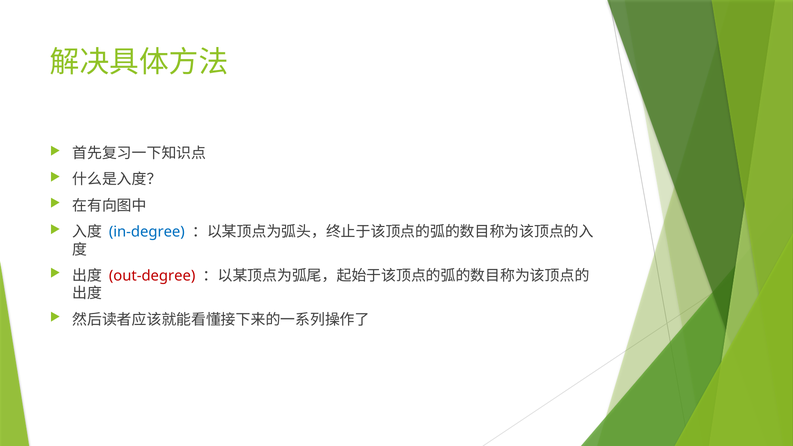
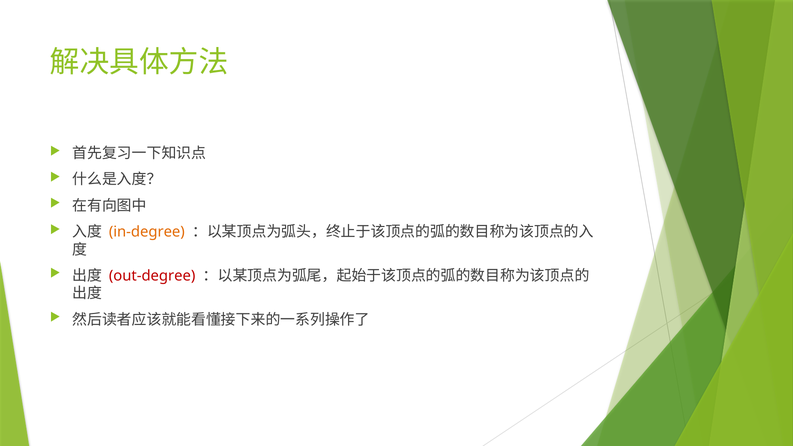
in-degree colour: blue -> orange
